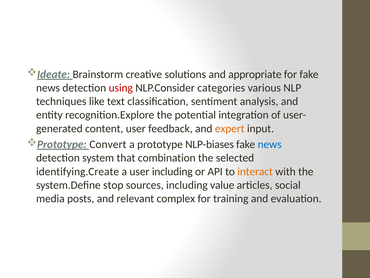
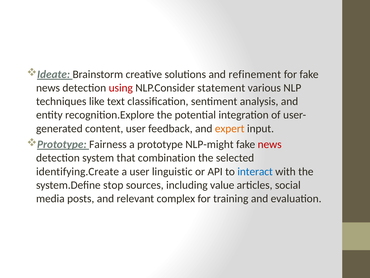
appropriate: appropriate -> refinement
categories: categories -> statement
Convert: Convert -> Fairness
NLP-biases: NLP-biases -> NLP-might
news at (270, 144) colour: blue -> red
user including: including -> linguistic
interact colour: orange -> blue
